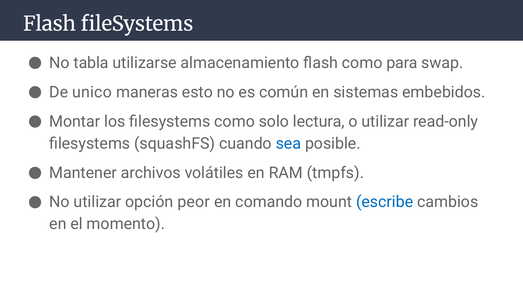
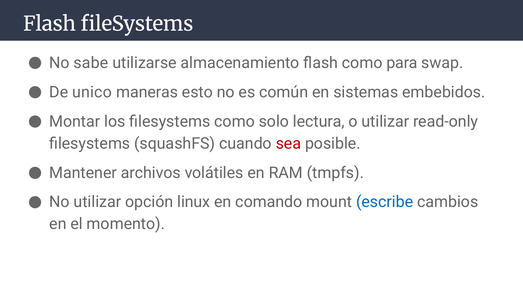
tabla: tabla -> sabe
sea colour: blue -> red
peor: peor -> linux
